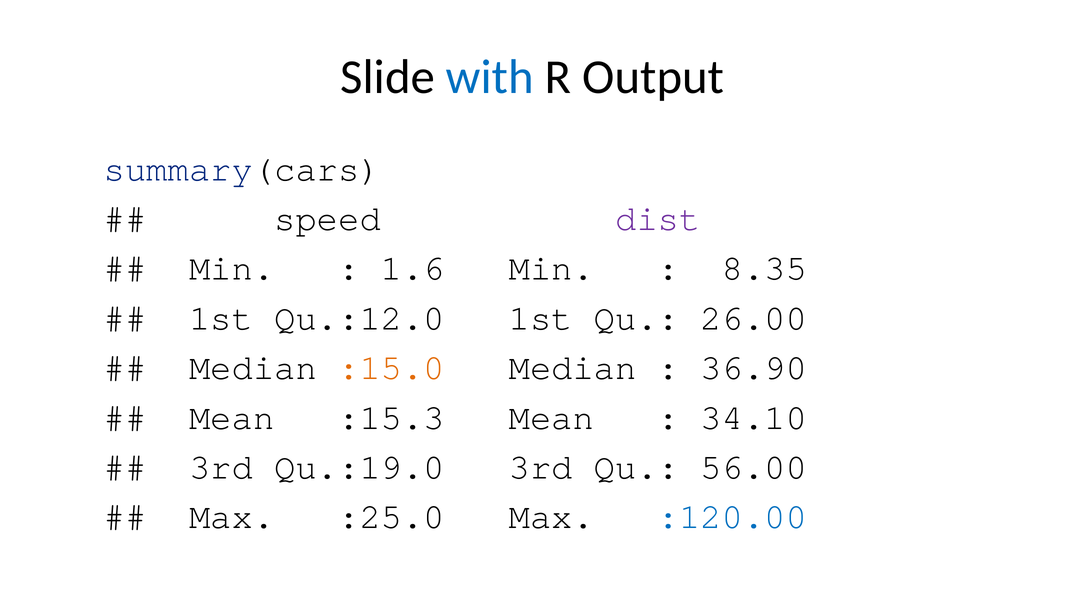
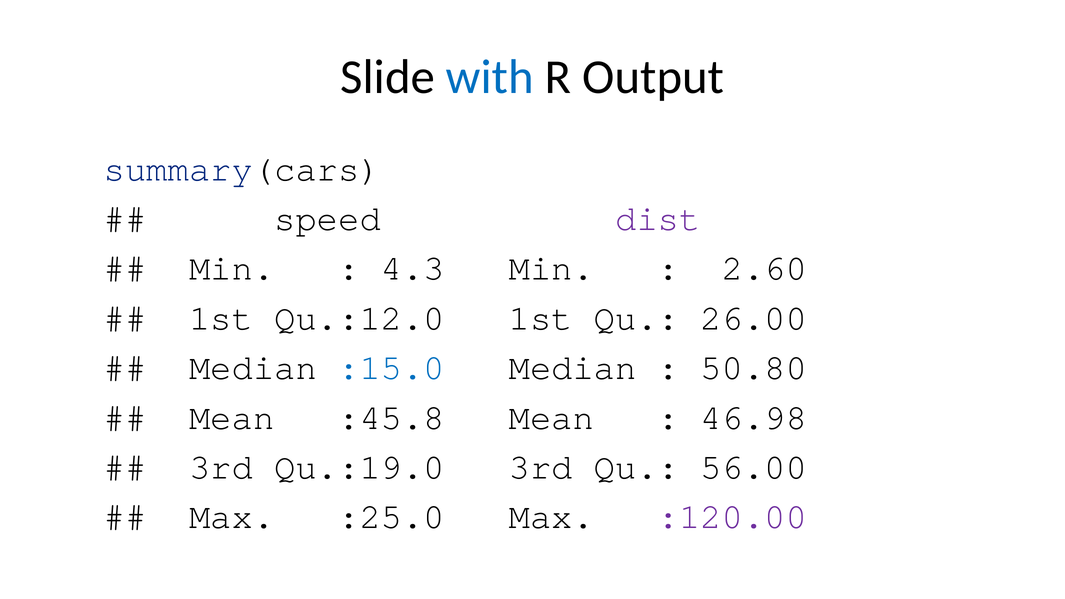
1.6: 1.6 -> 4.3
8.35: 8.35 -> 2.60
:15.0 colour: orange -> blue
36.90: 36.90 -> 50.80
:15.3: :15.3 -> :45.8
34.10: 34.10 -> 46.98
:120.00 colour: blue -> purple
